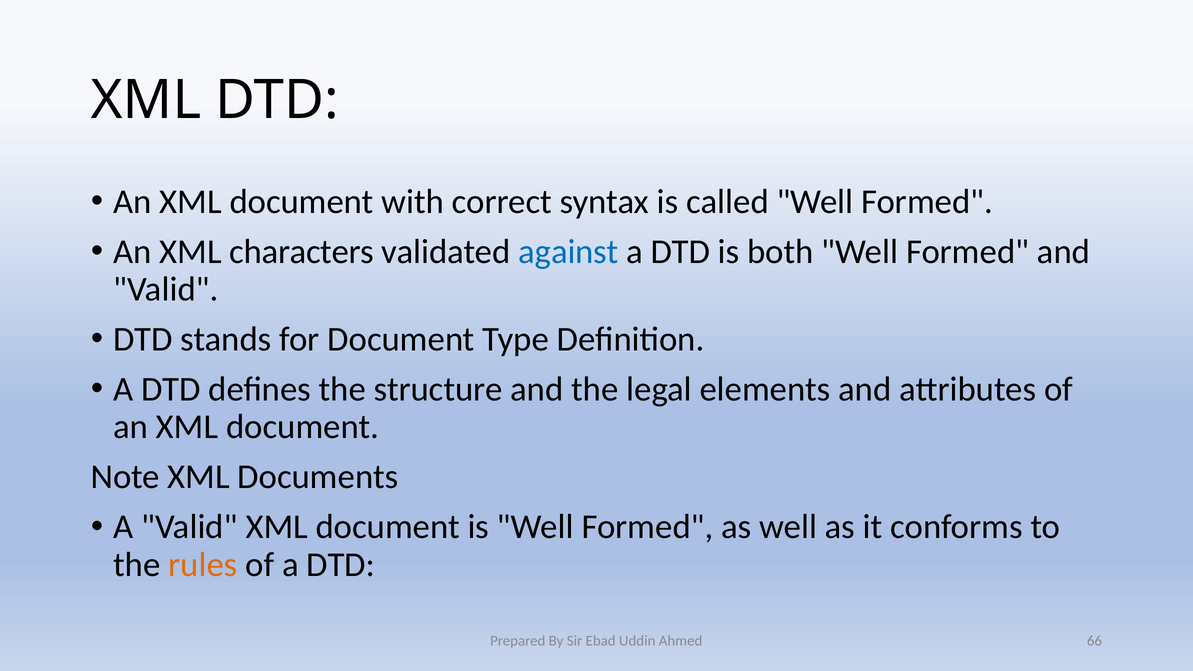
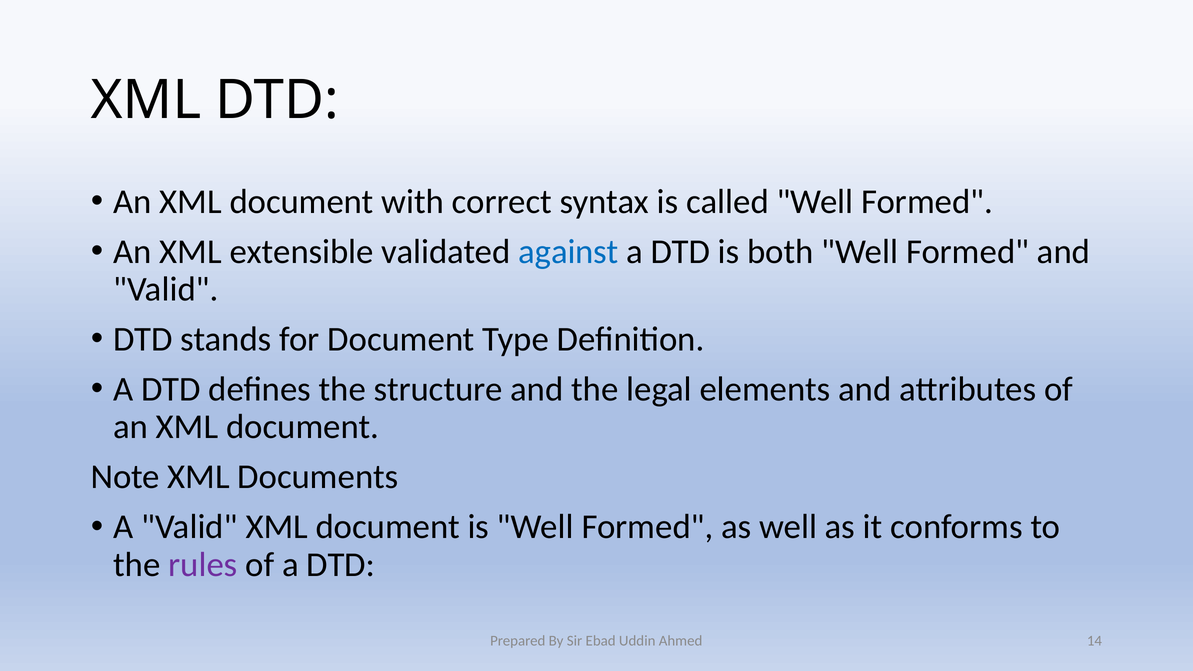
characters: characters -> extensible
rules colour: orange -> purple
66: 66 -> 14
